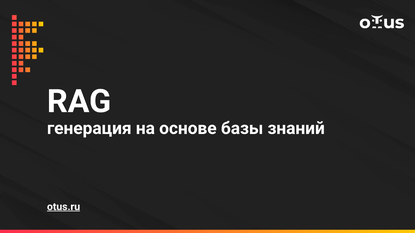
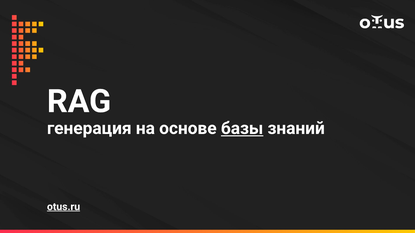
базы underline: none -> present
